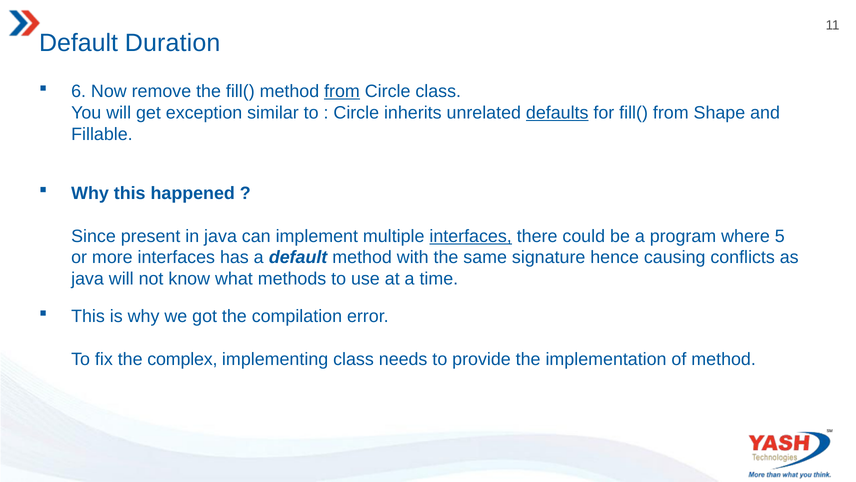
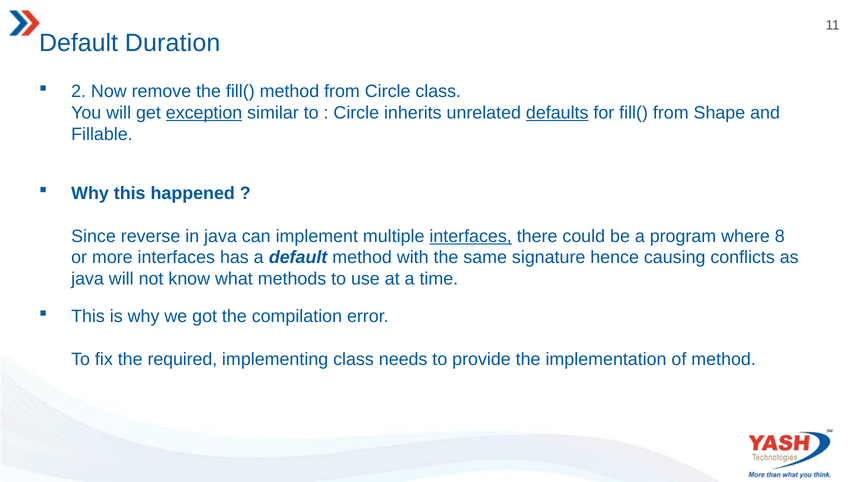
6: 6 -> 2
from at (342, 91) underline: present -> none
exception underline: none -> present
present: present -> reverse
5: 5 -> 8
complex: complex -> required
